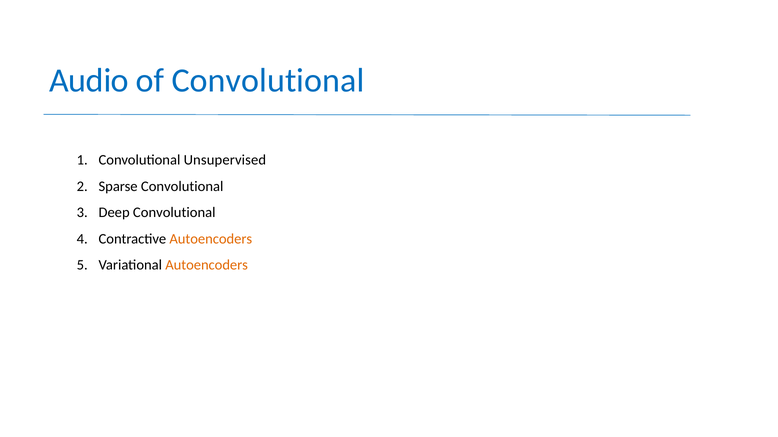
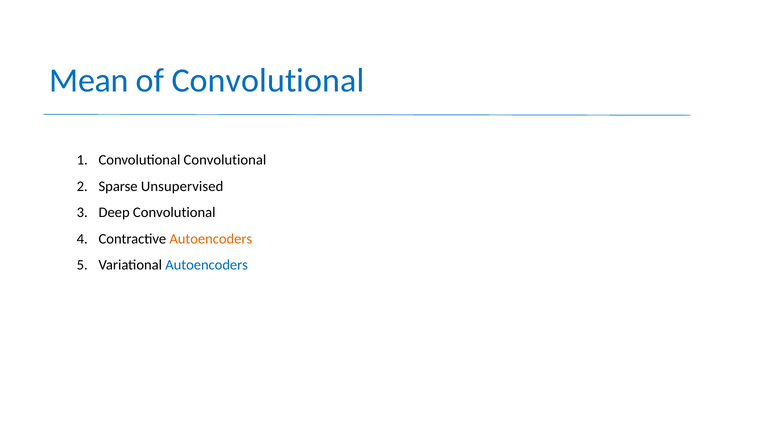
Audio: Audio -> Mean
Convolutional Unsupervised: Unsupervised -> Convolutional
Sparse Convolutional: Convolutional -> Unsupervised
Autoencoders at (207, 265) colour: orange -> blue
